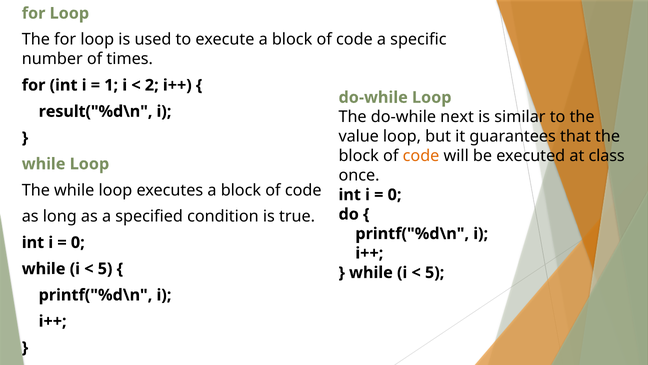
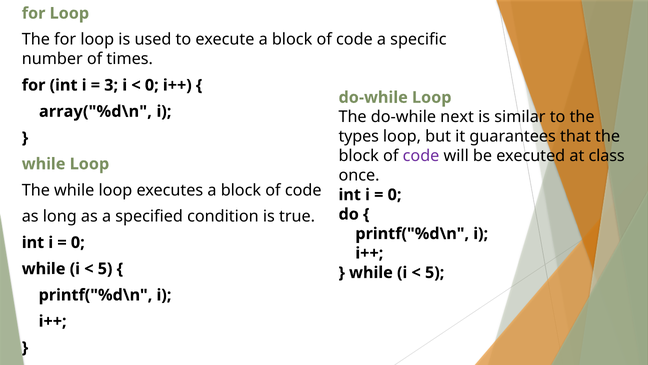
1: 1 -> 3
2 at (152, 85): 2 -> 0
result("%d\n: result("%d\n -> array("%d\n
value: value -> types
code at (421, 156) colour: orange -> purple
